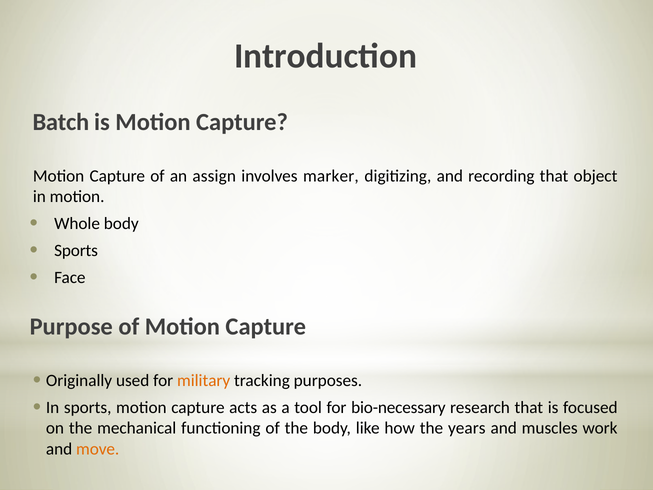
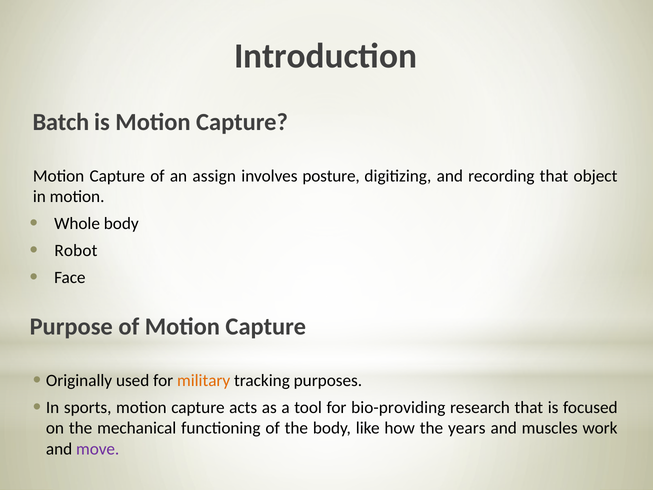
marker: marker -> posture
Sports at (76, 251): Sports -> Robot
bio-necessary: bio-necessary -> bio-providing
move colour: orange -> purple
